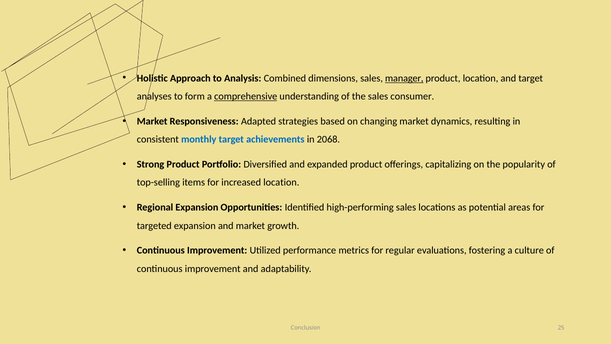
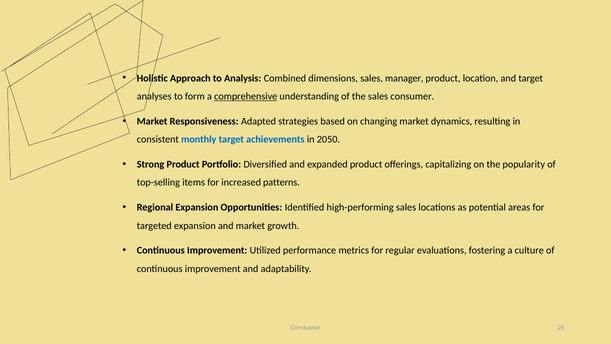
manager underline: present -> none
2068: 2068 -> 2050
increased location: location -> patterns
